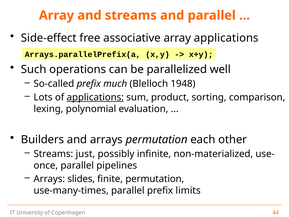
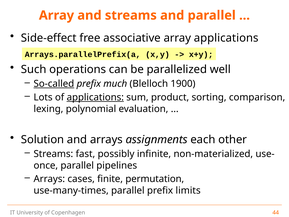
So-called underline: none -> present
1948: 1948 -> 1900
Builders: Builders -> Solution
arrays permutation: permutation -> assignments
just: just -> fast
slides: slides -> cases
